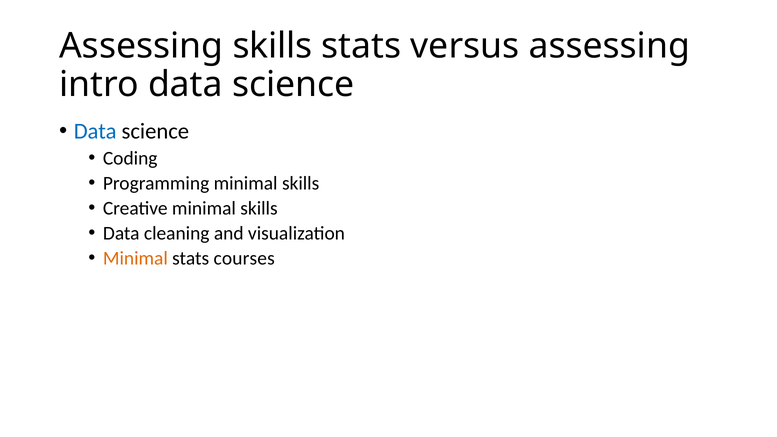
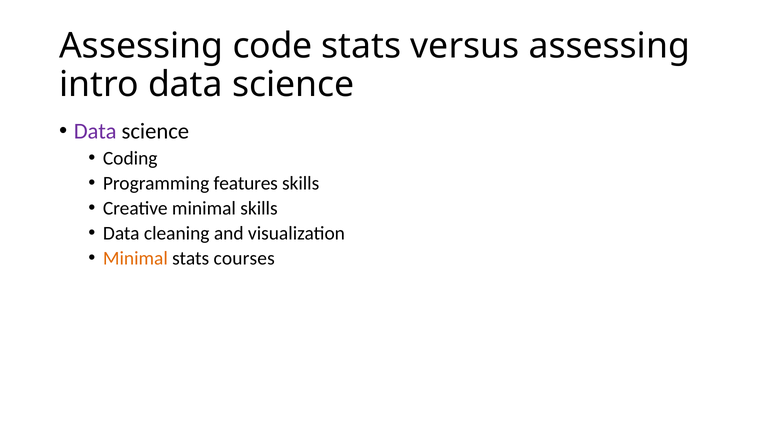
Assessing skills: skills -> code
Data at (95, 131) colour: blue -> purple
Programming minimal: minimal -> features
